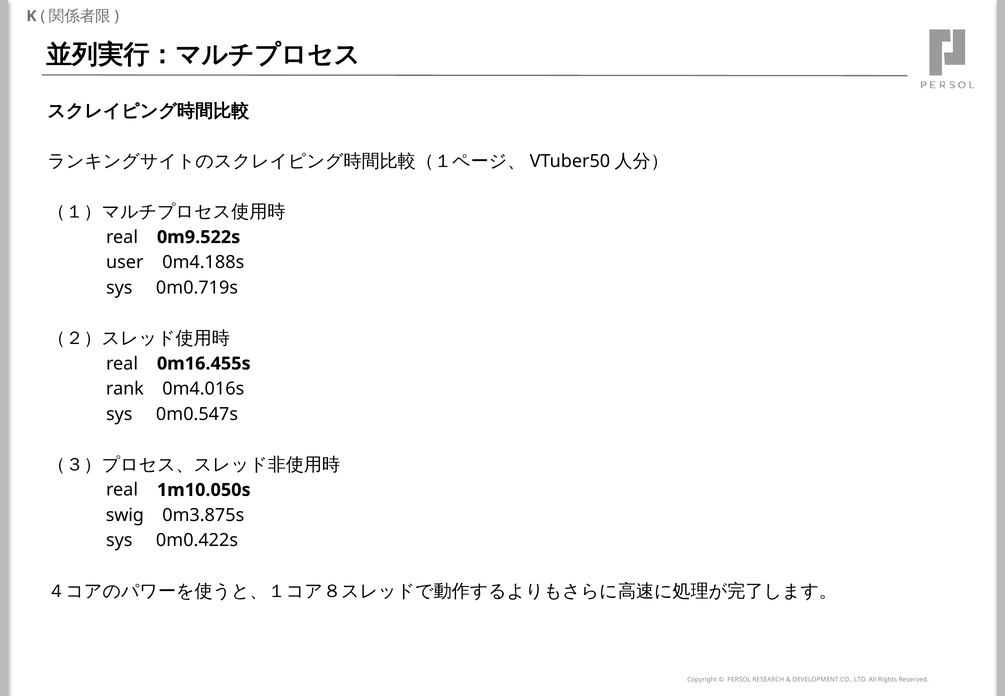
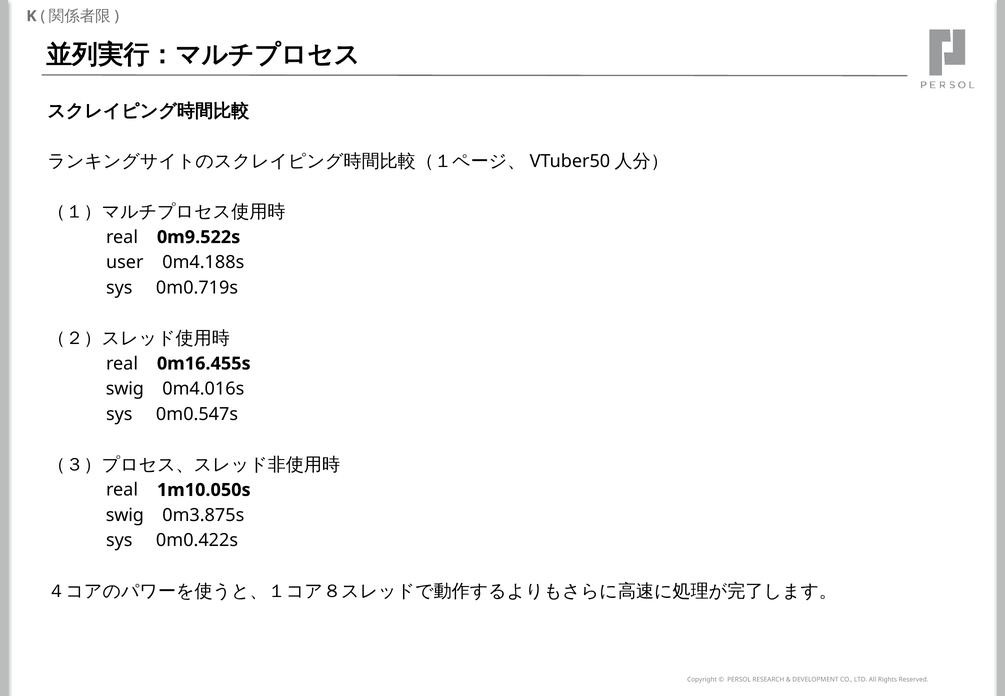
rank at (125, 389): rank -> swig
